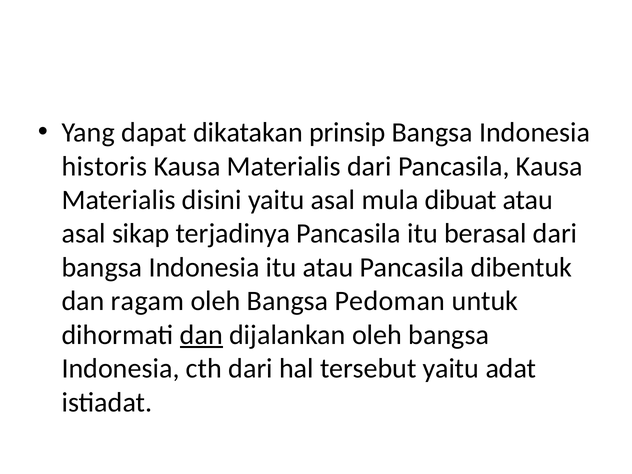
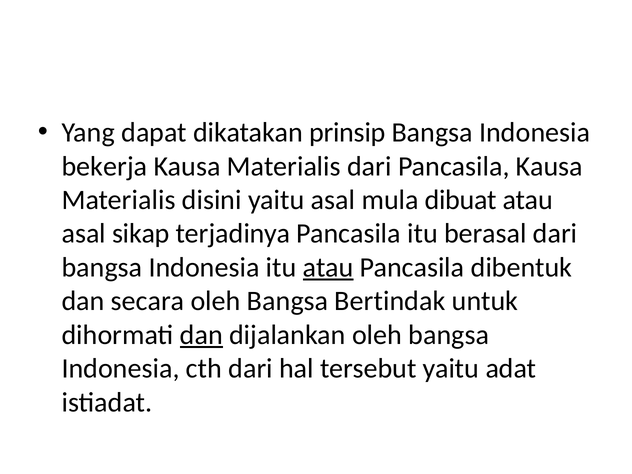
historis: historis -> bekerja
atau at (328, 267) underline: none -> present
ragam: ragam -> secara
Pedoman: Pedoman -> Bertindak
